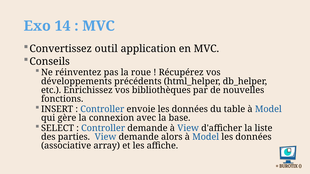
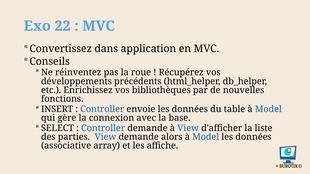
14: 14 -> 22
outil: outil -> dans
